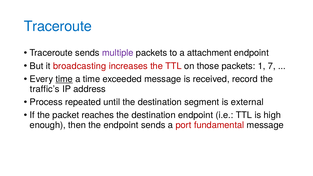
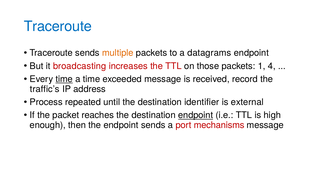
multiple colour: purple -> orange
attachment: attachment -> datagrams
7: 7 -> 4
segment: segment -> identifier
endpoint at (196, 115) underline: none -> present
fundamental: fundamental -> mechanisms
